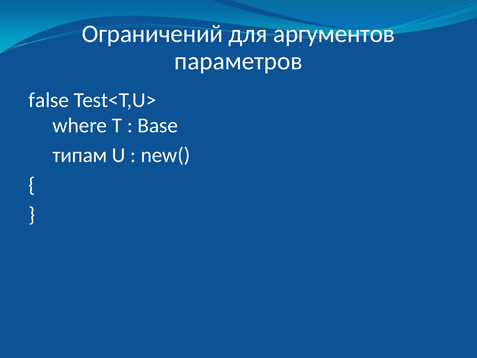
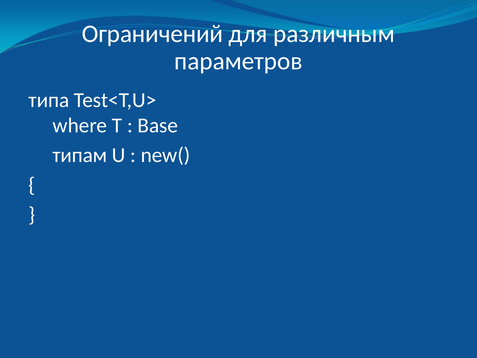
аргументов: аргументов -> различным
false: false -> типа
